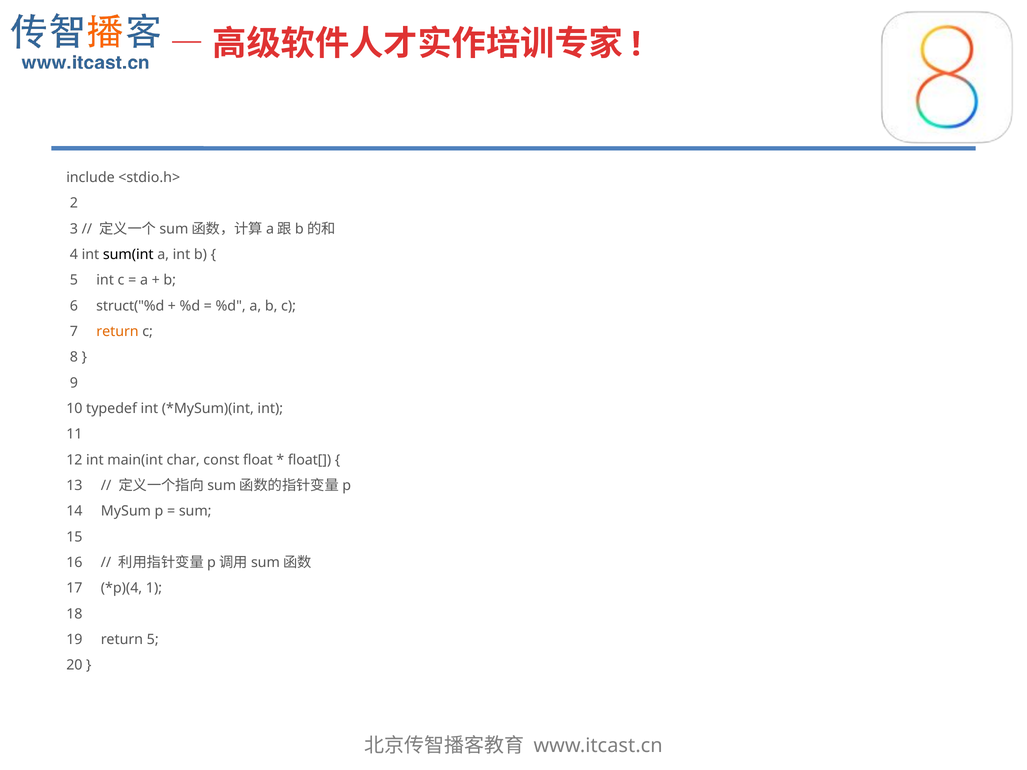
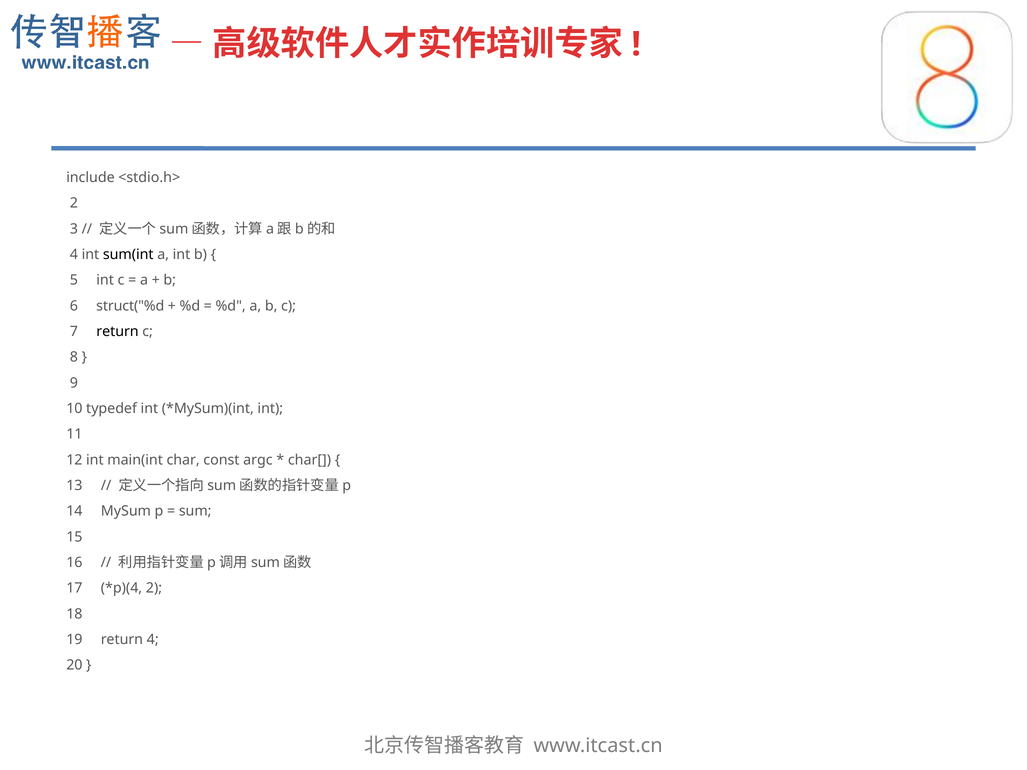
return at (118, 332) colour: orange -> black
float: float -> argc
float[: float[ -> char[
1 at (154, 588): 1 -> 2
return 5: 5 -> 4
